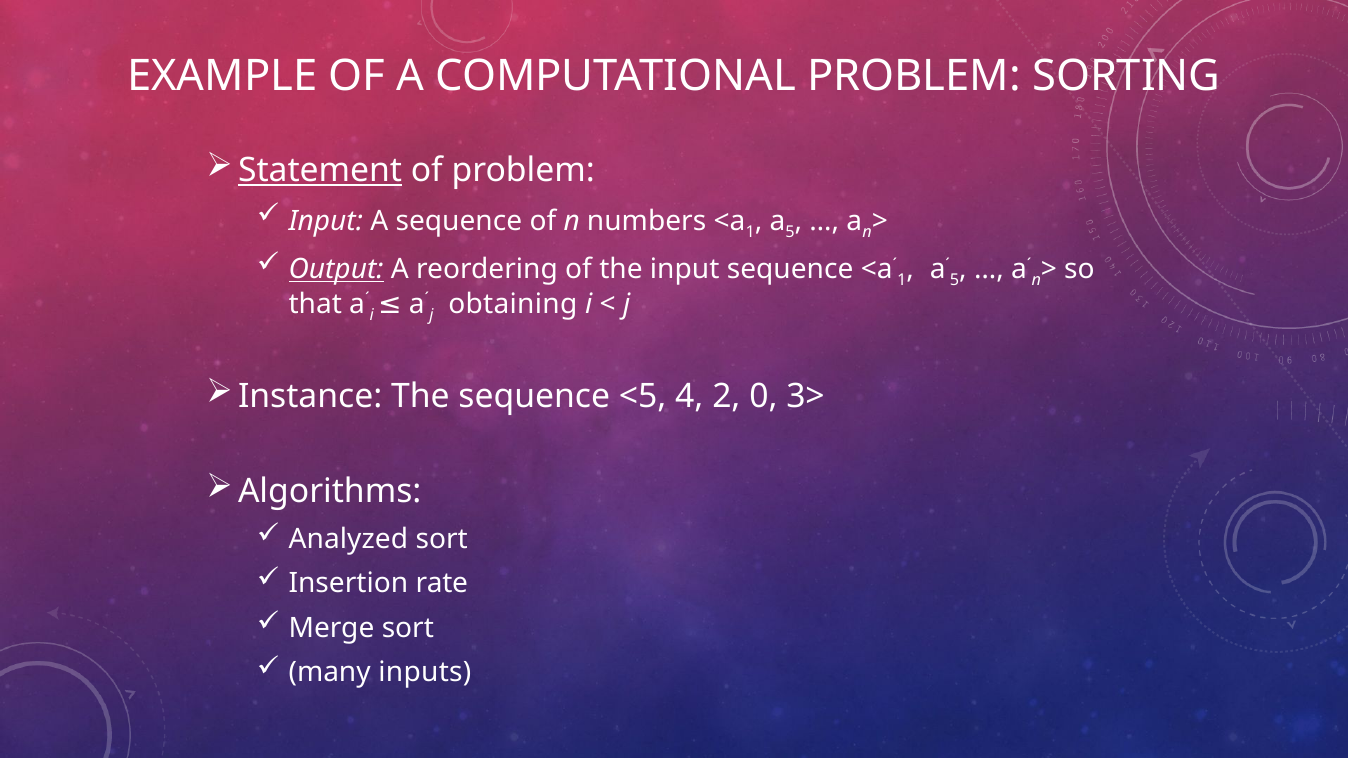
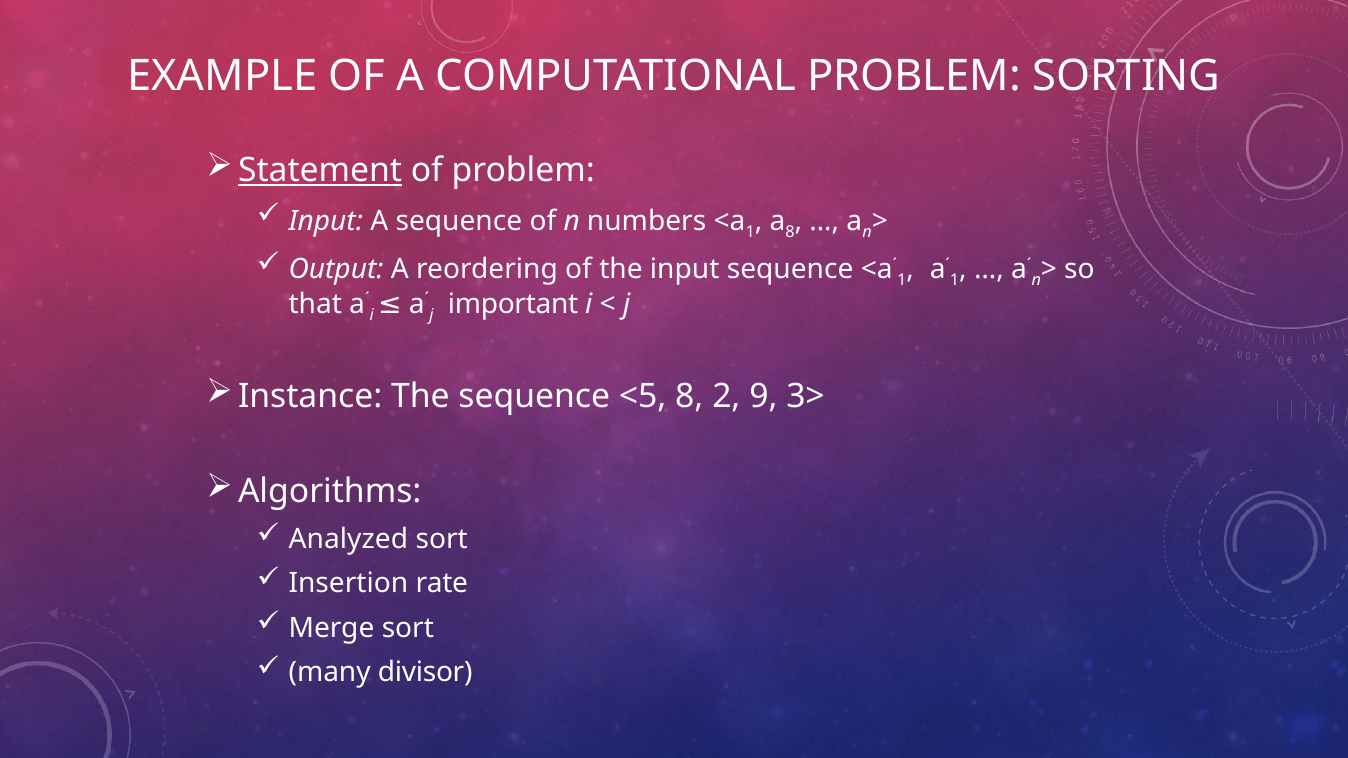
a 5: 5 -> 8
Output underline: present -> none
5 at (955, 280): 5 -> 1
obtaining: obtaining -> important
<5 4: 4 -> 8
0: 0 -> 9
inputs: inputs -> divisor
